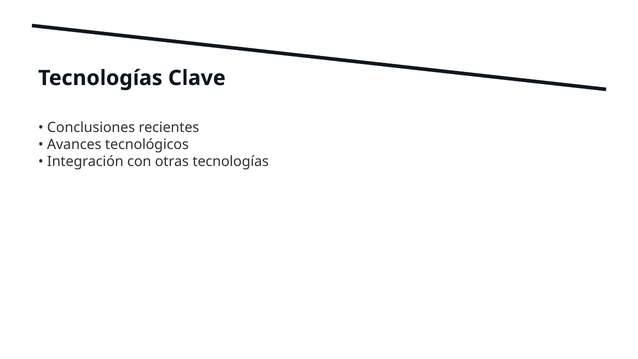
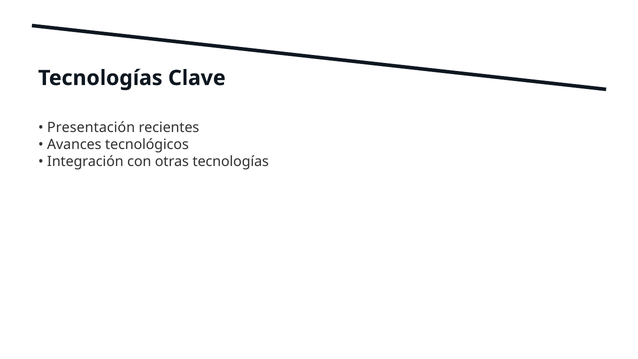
Conclusiones: Conclusiones -> Presentación
